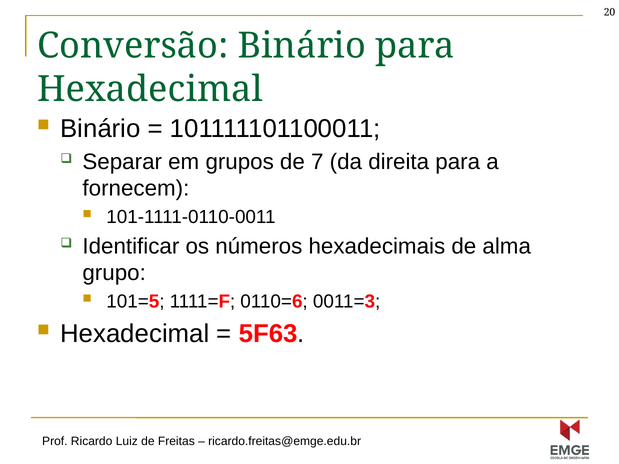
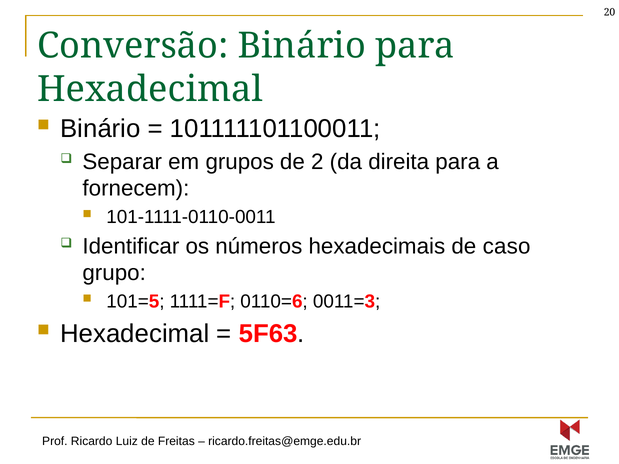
7: 7 -> 2
alma: alma -> caso
